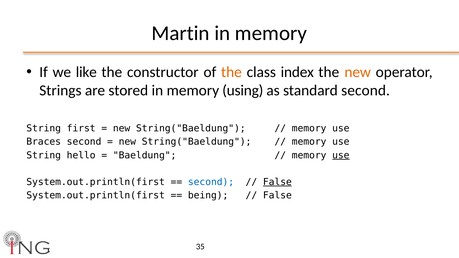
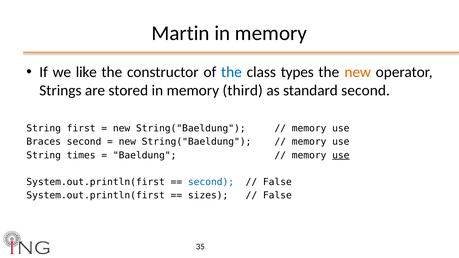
the at (231, 72) colour: orange -> blue
index: index -> types
using: using -> third
hello: hello -> times
False at (277, 182) underline: present -> none
being: being -> sizes
